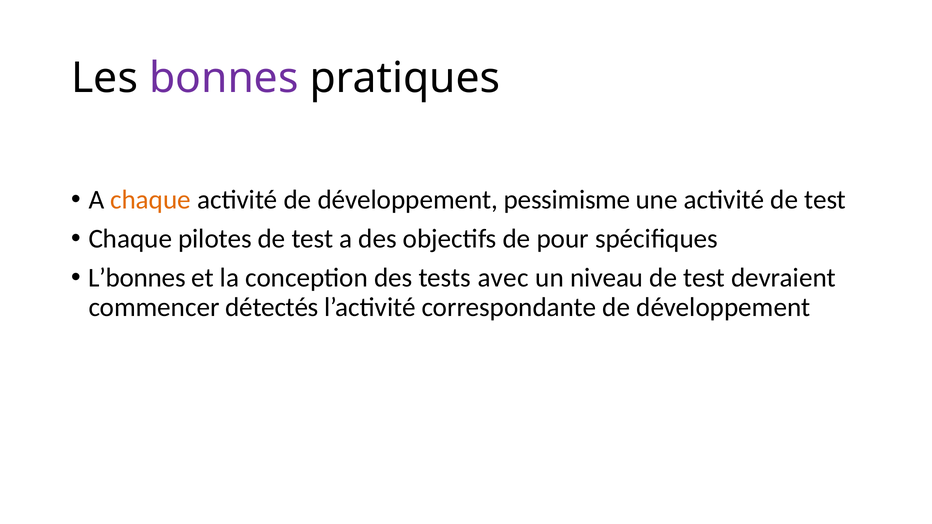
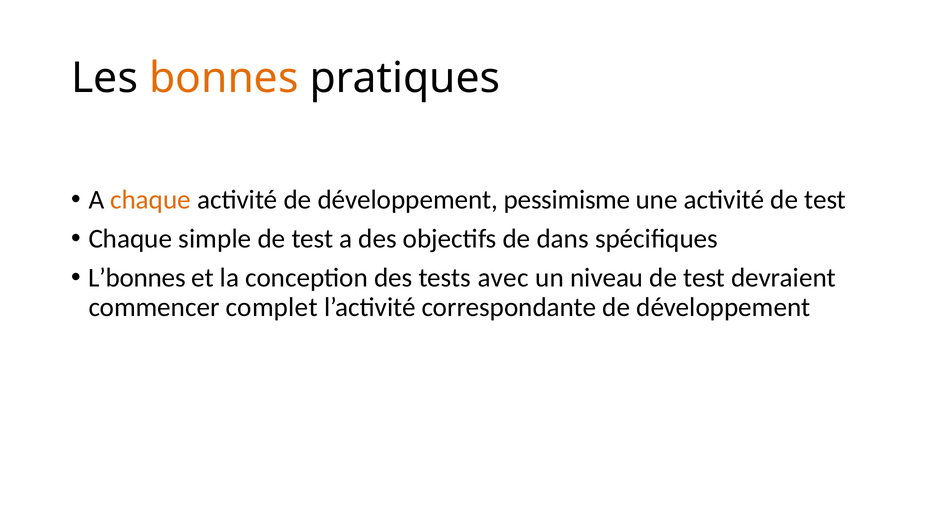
bonnes colour: purple -> orange
pilotes: pilotes -> simple
pour: pour -> dans
détectés: détectés -> complet
